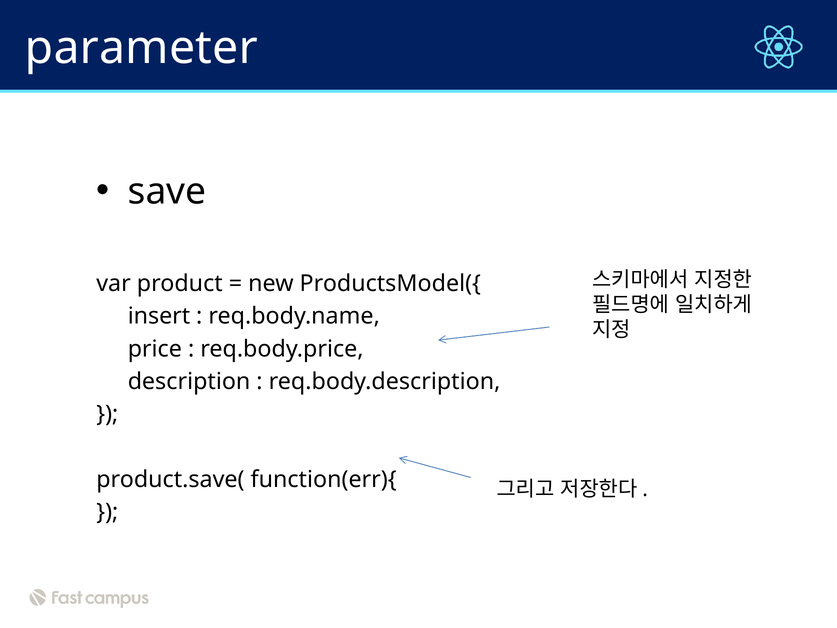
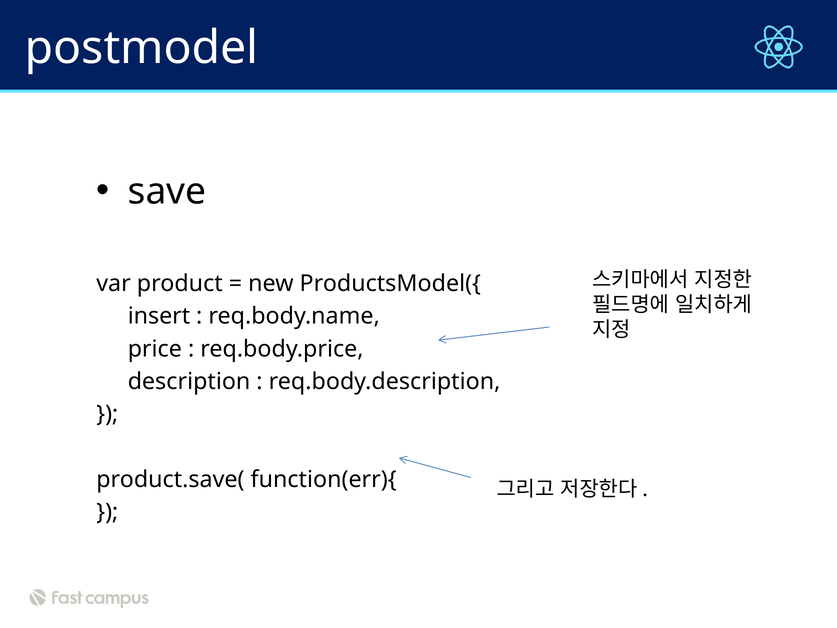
parameter: parameter -> postmodel
